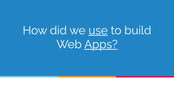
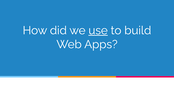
Apps underline: present -> none
